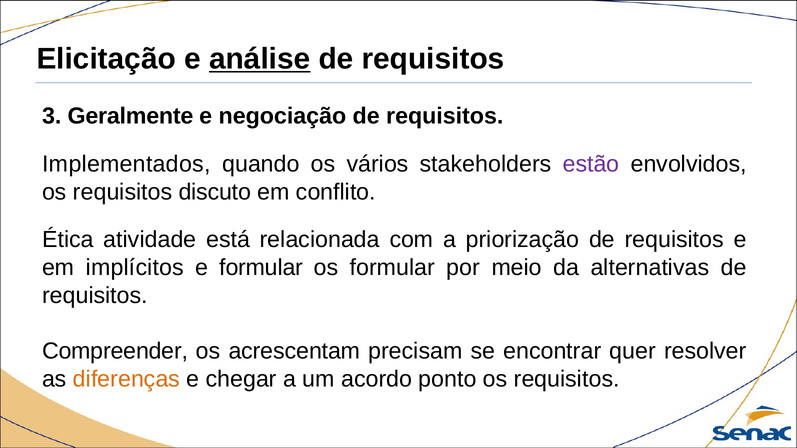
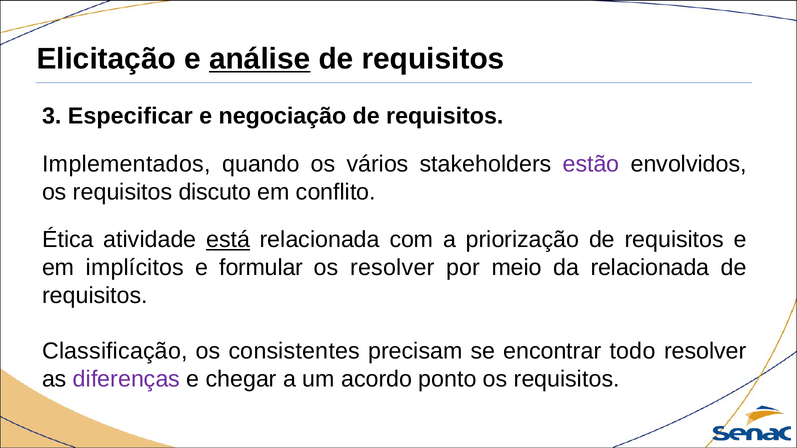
Geralmente: Geralmente -> Especificar
está underline: none -> present
os formular: formular -> resolver
da alternativas: alternativas -> relacionada
Compreender: Compreender -> Classificação
acrescentam: acrescentam -> consistentes
quer: quer -> todo
diferenças colour: orange -> purple
